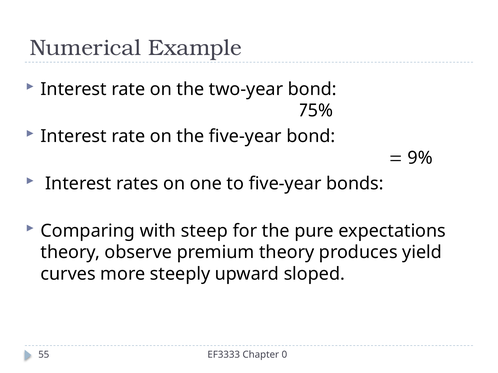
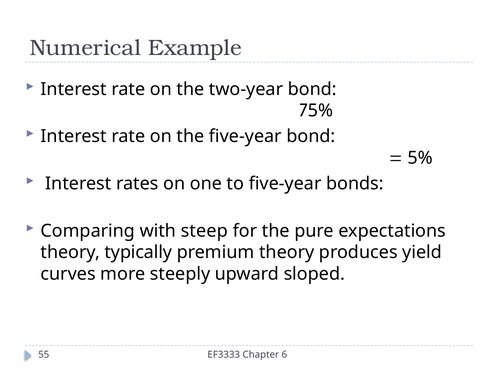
9% at (420, 158): 9% -> 5%
observe: observe -> typically
0: 0 -> 6
